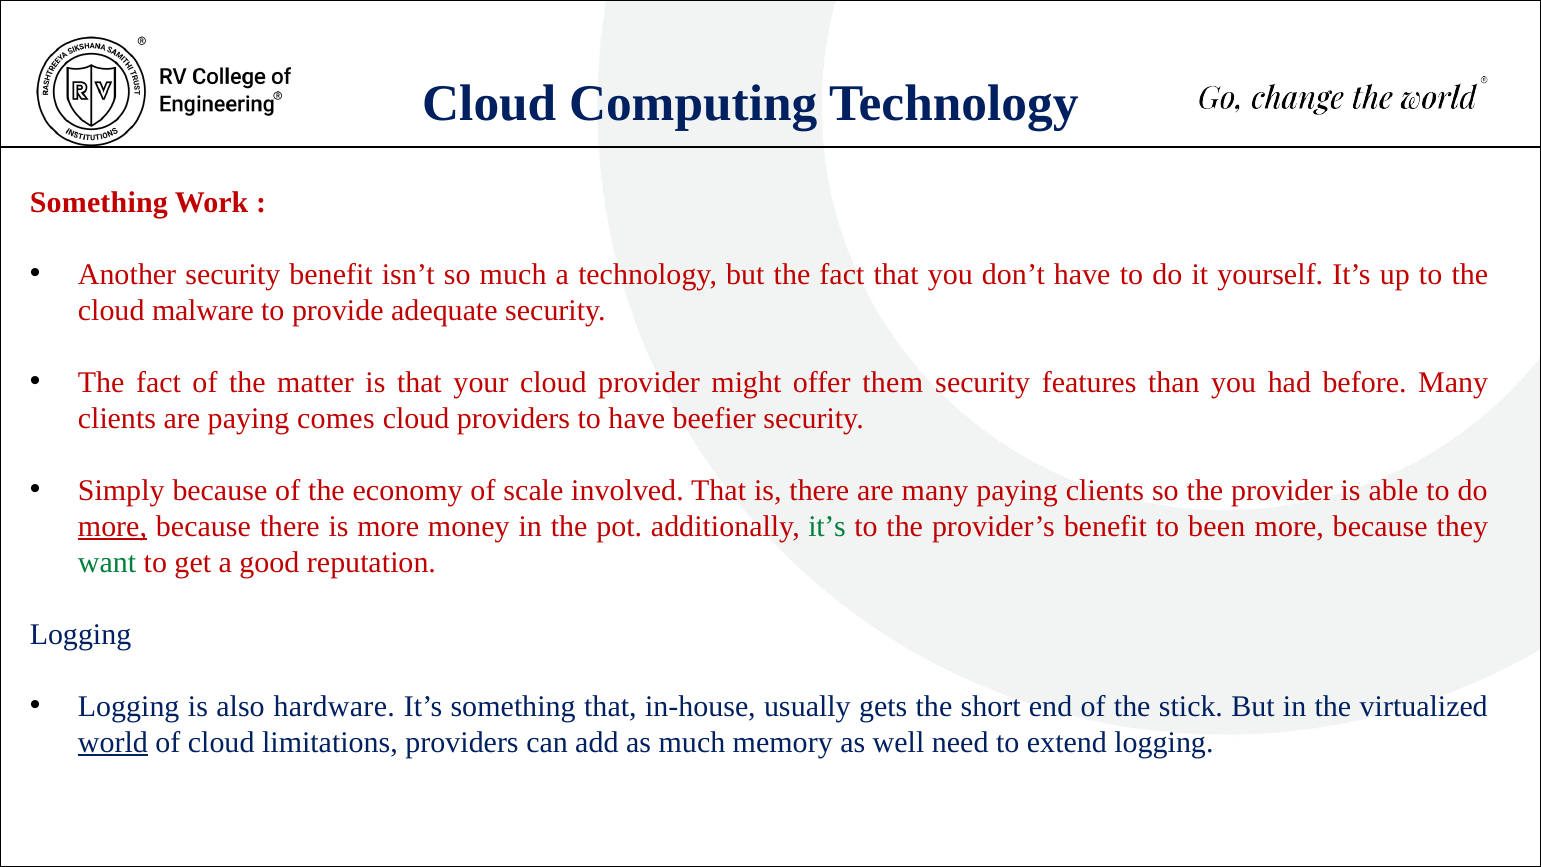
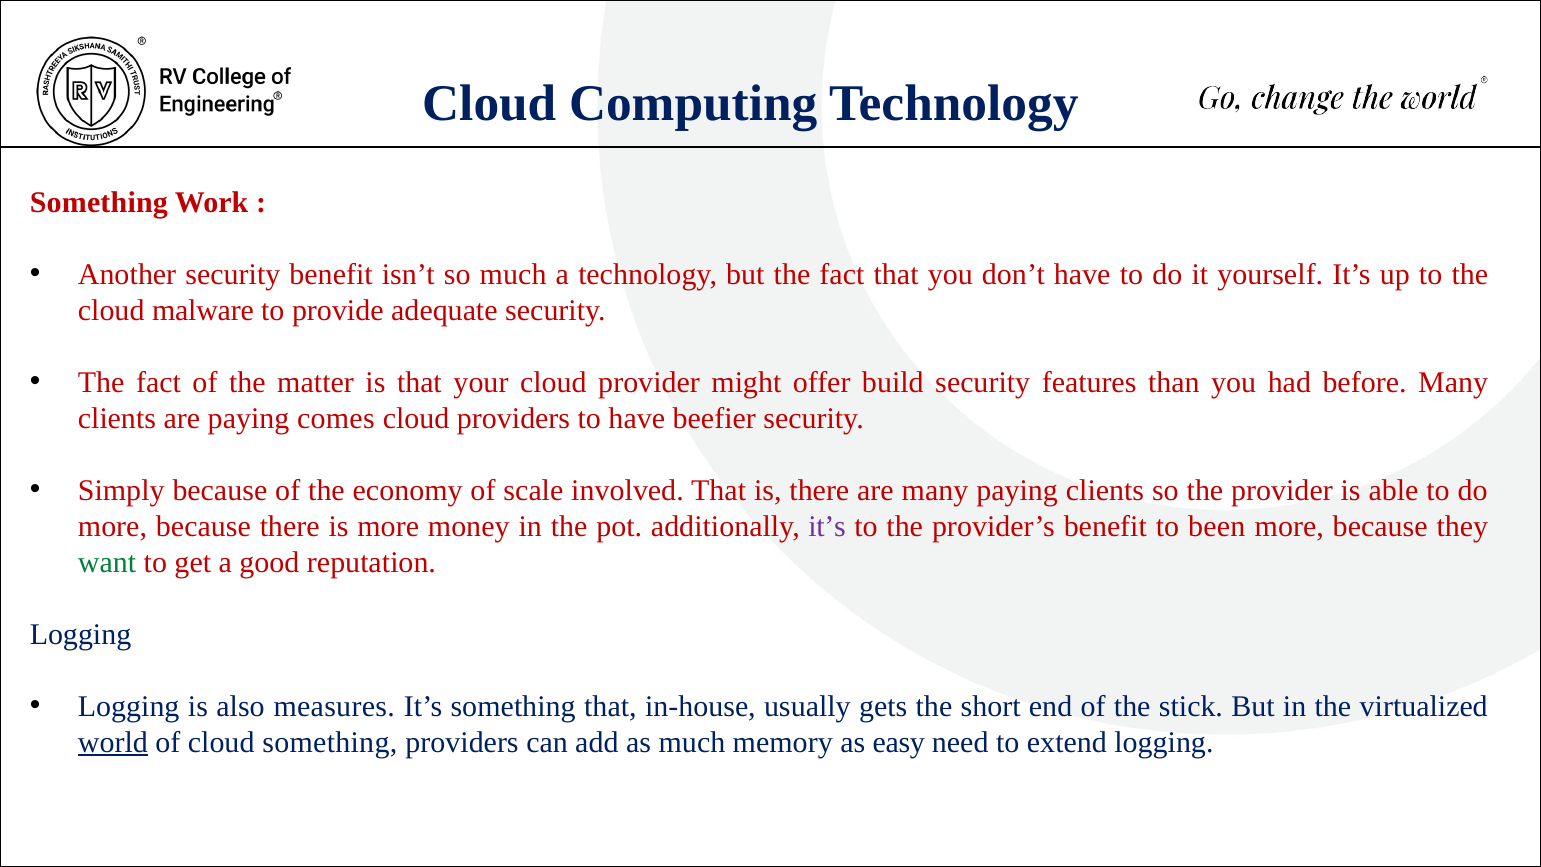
them: them -> build
more at (112, 526) underline: present -> none
it’s at (827, 526) colour: green -> purple
hardware: hardware -> measures
cloud limitations: limitations -> something
well: well -> easy
